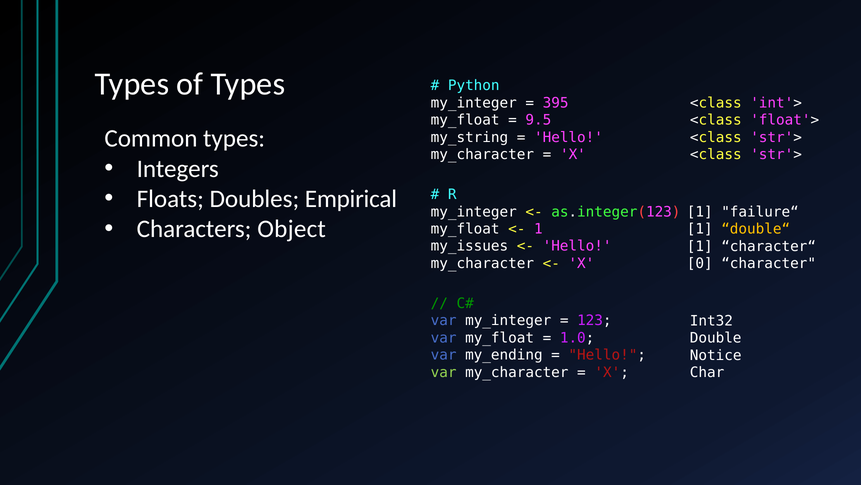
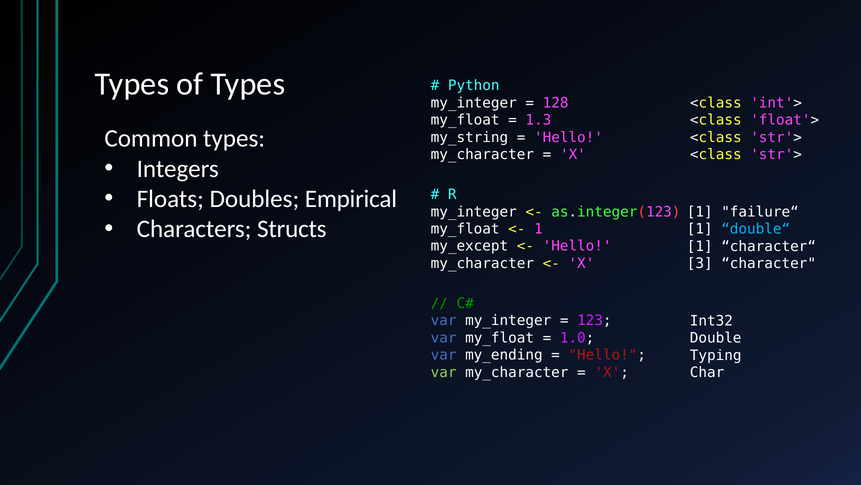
395: 395 -> 128
9.5: 9.5 -> 1.3
Object: Object -> Structs
double“ colour: yellow -> light blue
my_issues: my_issues -> my_except
0: 0 -> 3
Notice: Notice -> Typing
